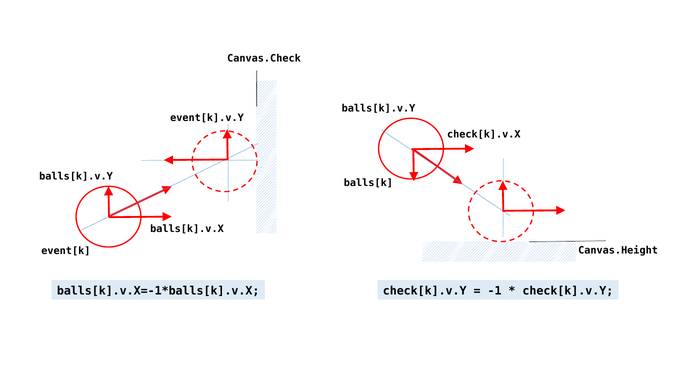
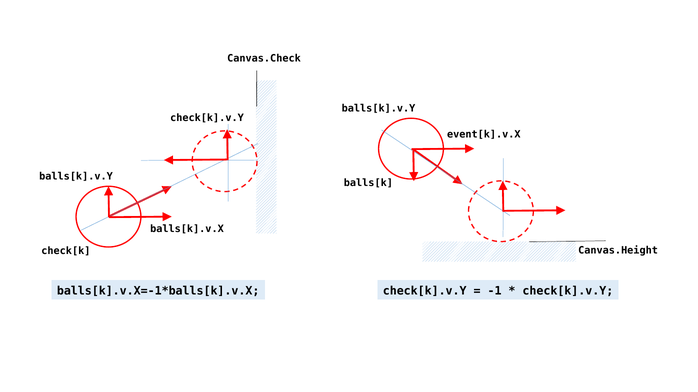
event[k].v.Y at (207, 118): event[k].v.Y -> check[k].v.Y
check[k].v.X: check[k].v.X -> event[k].v.X
event[k: event[k -> check[k
